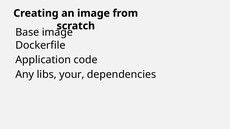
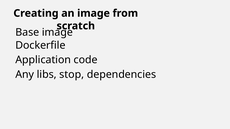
your: your -> stop
